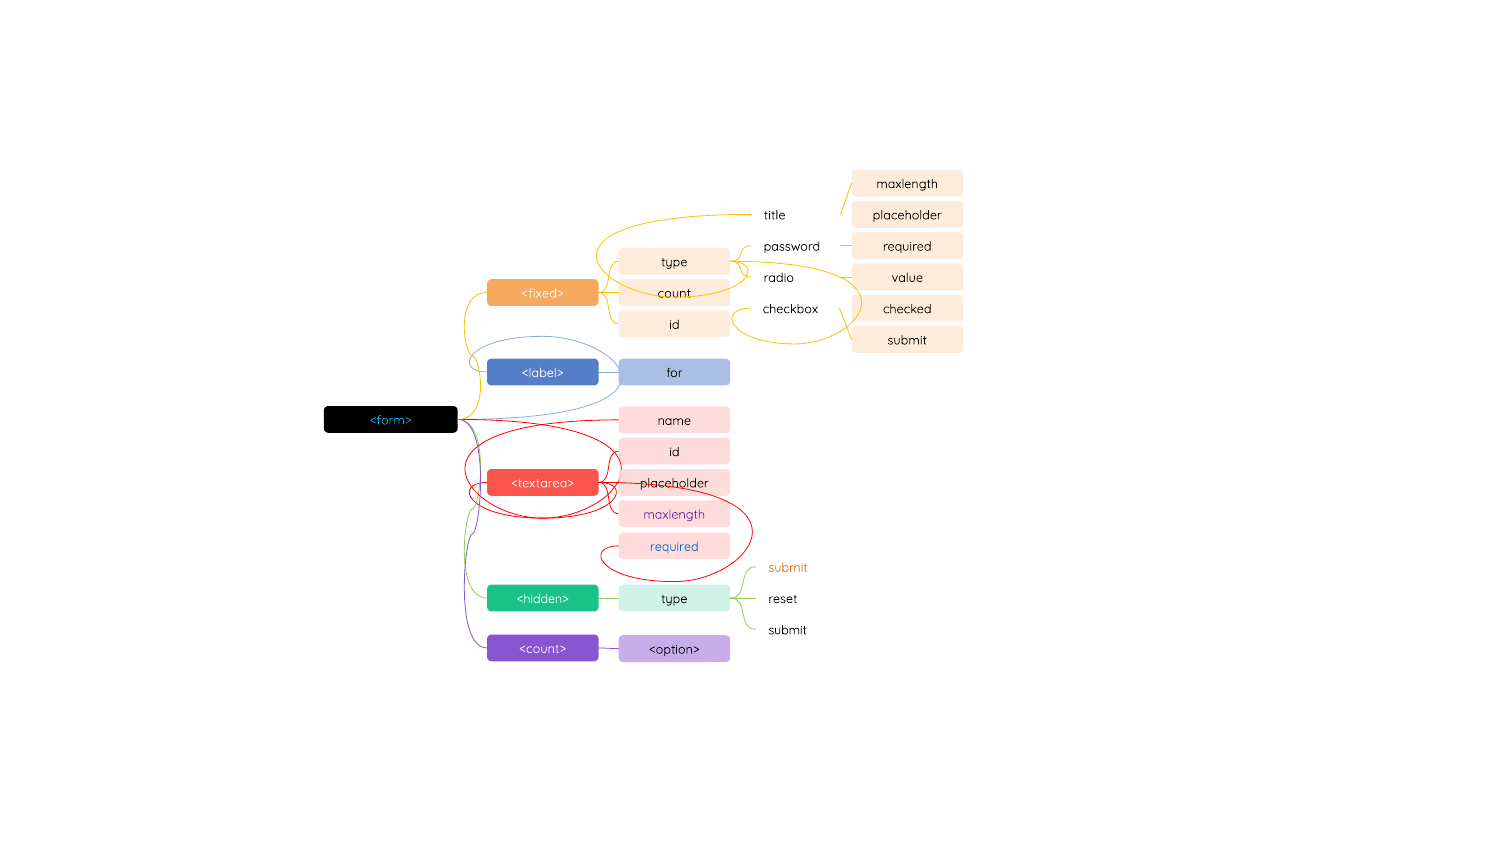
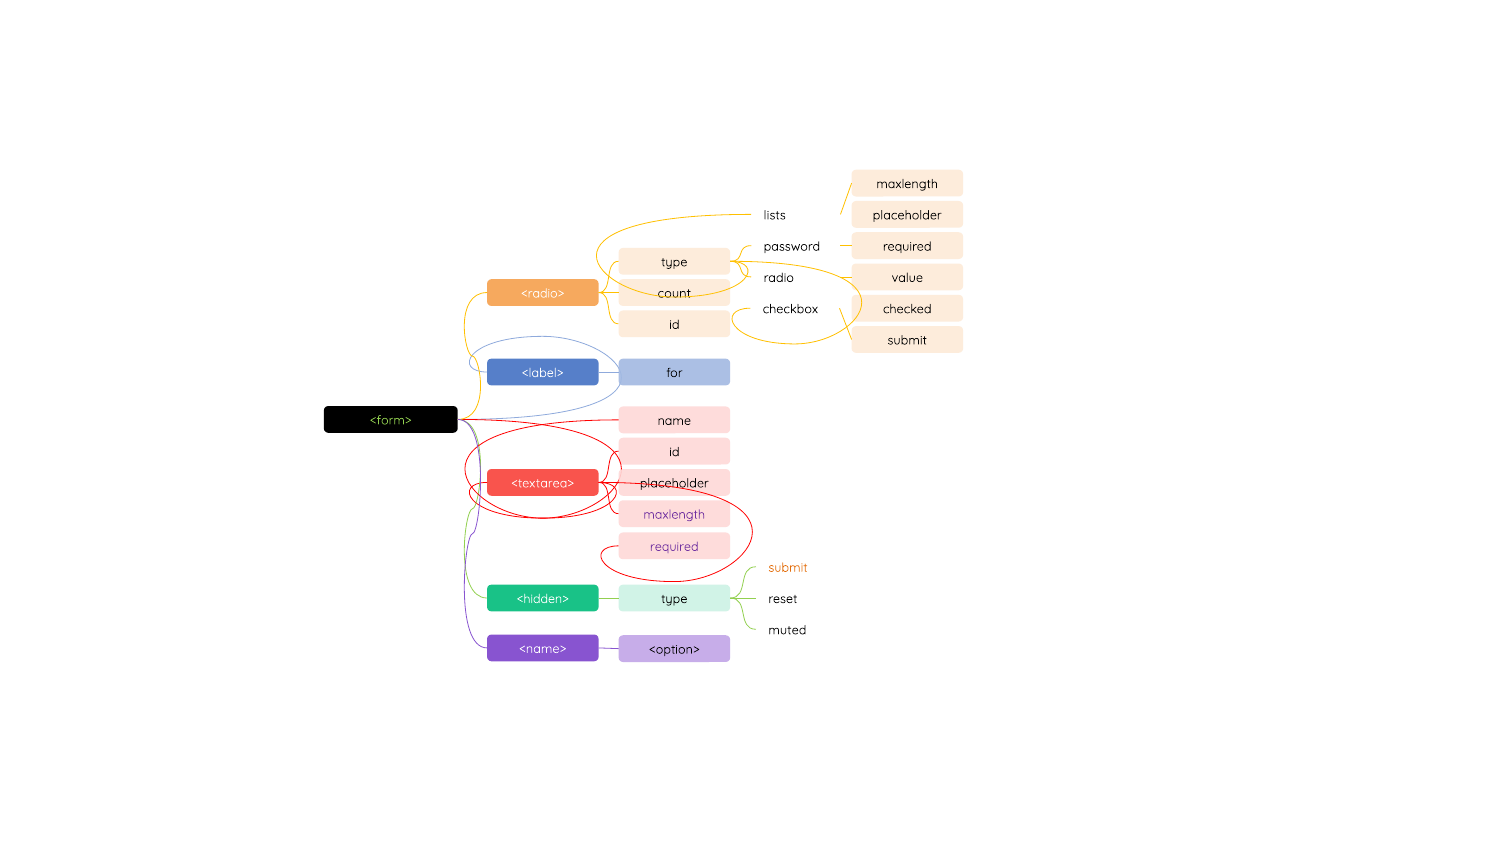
title: title -> lists
<fixed>: <fixed> -> <radio>
<form> colour: light blue -> light green
required at (674, 546) colour: blue -> purple
submit at (788, 630): submit -> muted
<count>: <count> -> <name>
